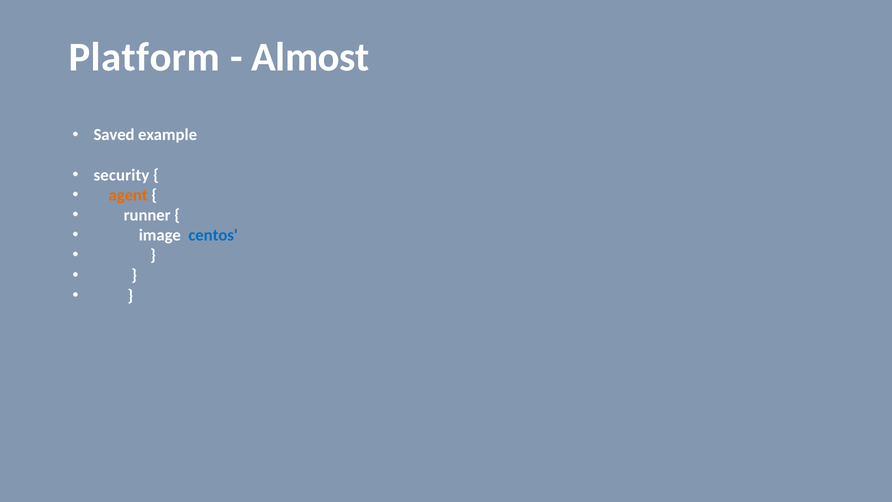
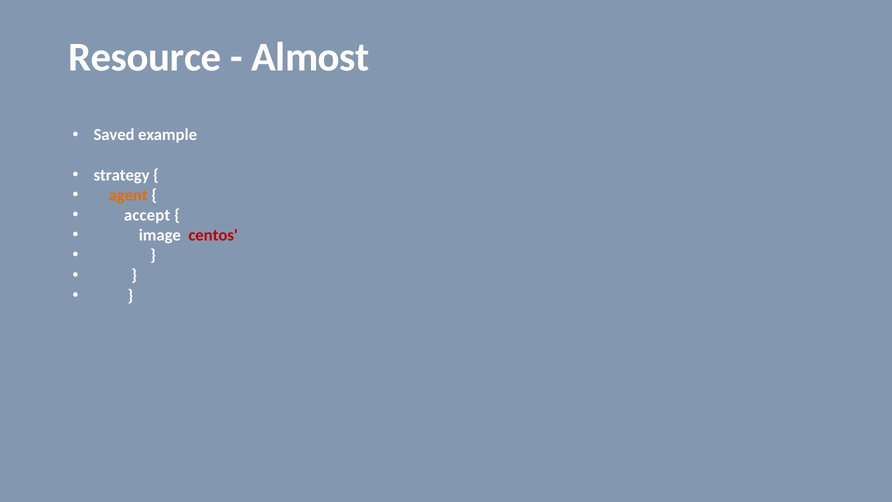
Platform: Platform -> Resource
security: security -> strategy
runner: runner -> accept
centos colour: blue -> red
